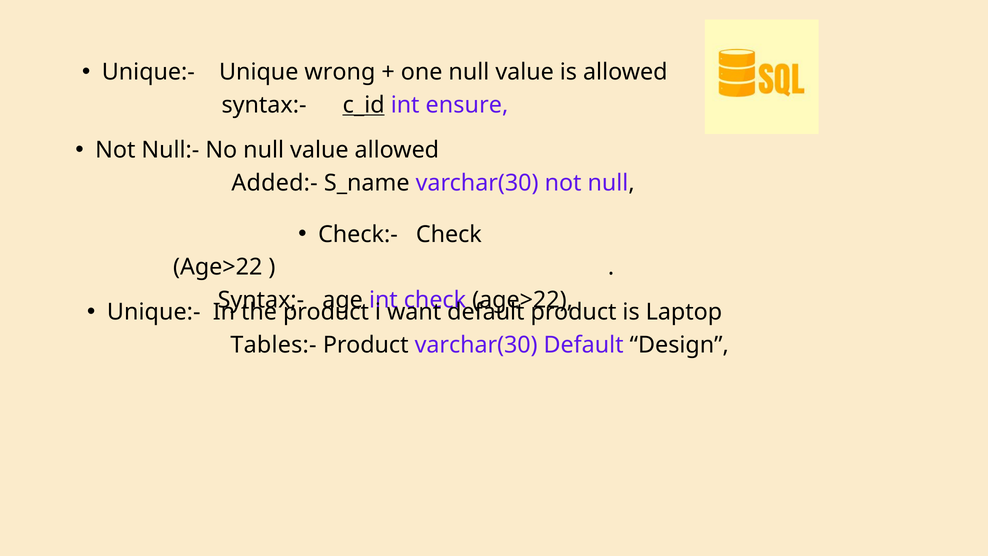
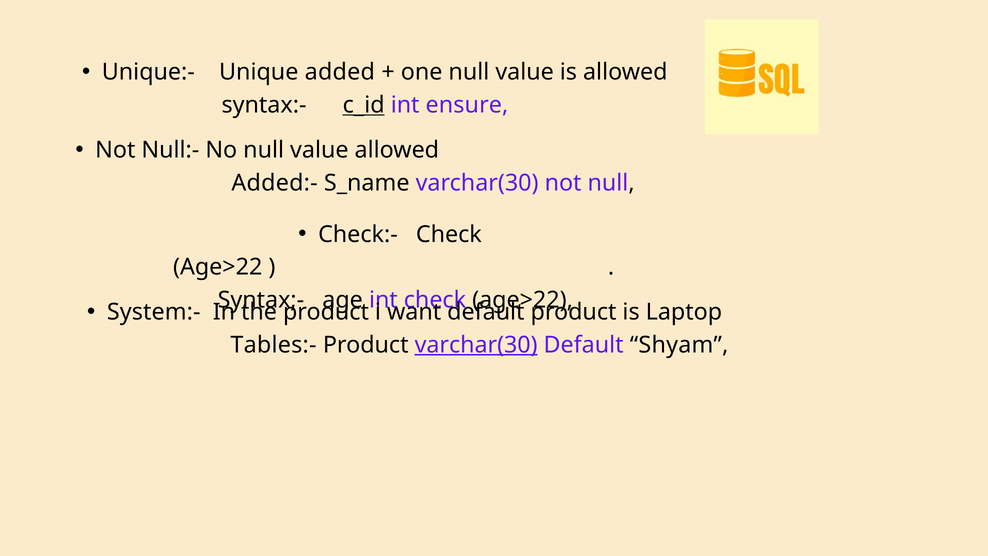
wrong: wrong -> added
Unique:- at (154, 312): Unique:- -> System:-
varchar(30 at (476, 345) underline: none -> present
Design: Design -> Shyam
